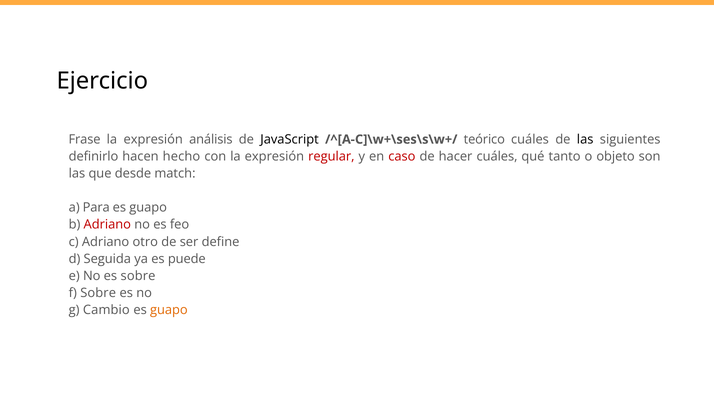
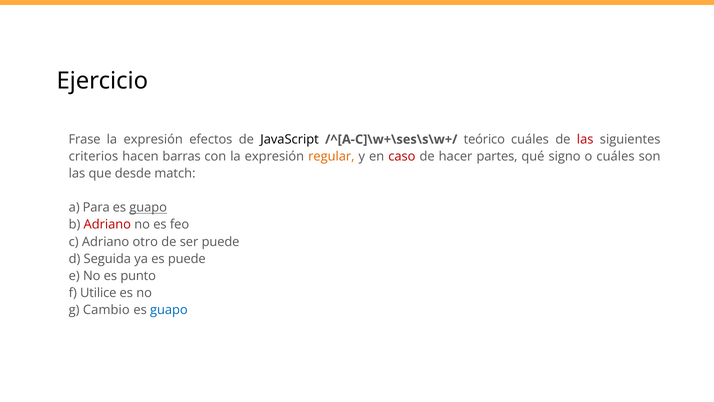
análisis: análisis -> efectos
las at (585, 139) colour: black -> red
definirlo: definirlo -> criterios
hecho: hecho -> barras
regular colour: red -> orange
hacer cuáles: cuáles -> partes
tanto: tanto -> signo
o objeto: objeto -> cuáles
guapo at (148, 207) underline: none -> present
ser define: define -> puede
es sobre: sobre -> punto
f Sobre: Sobre -> Utilice
guapo at (169, 310) colour: orange -> blue
